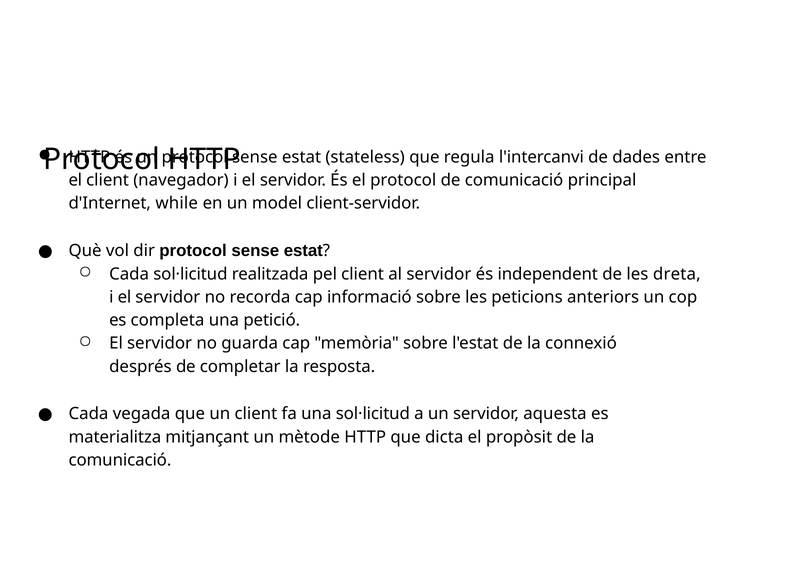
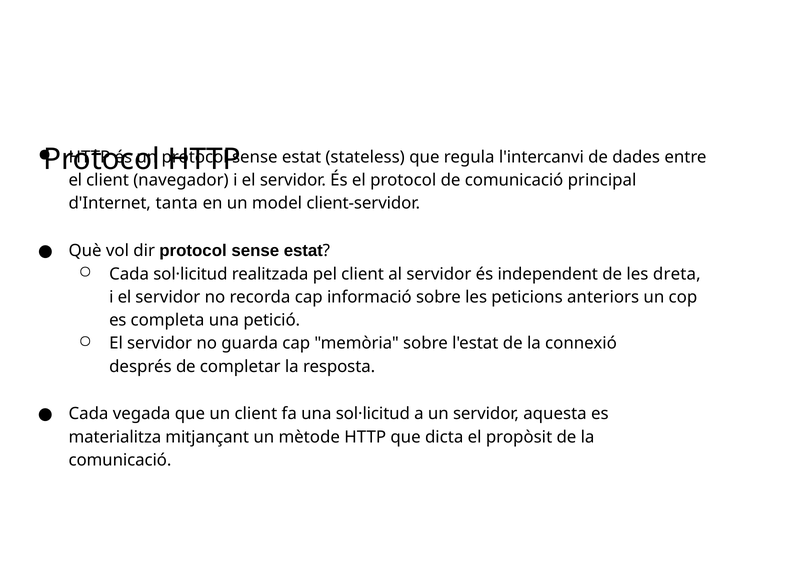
while: while -> tanta
